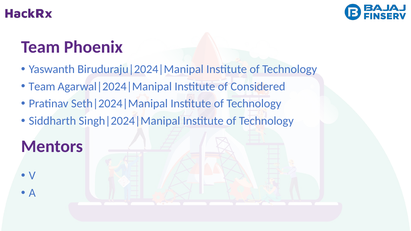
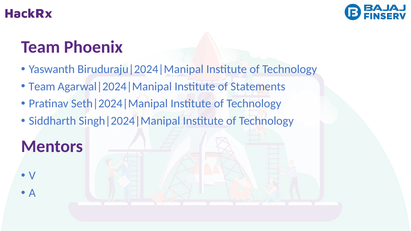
Considered: Considered -> Statements
